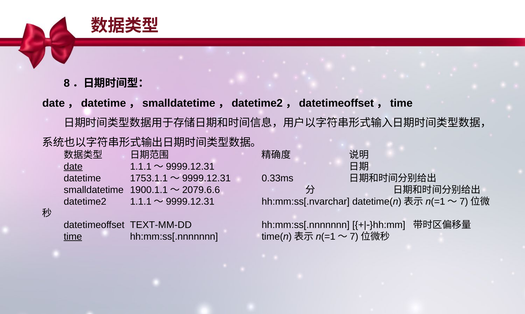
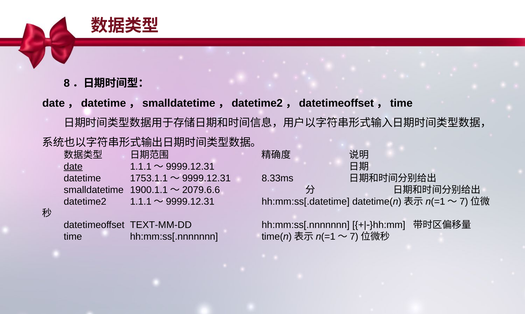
0.33ms: 0.33ms -> 8.33ms
hh:mm:ss[.nvarchar: hh:mm:ss[.nvarchar -> hh:mm:ss[.datetime
time underline: present -> none
